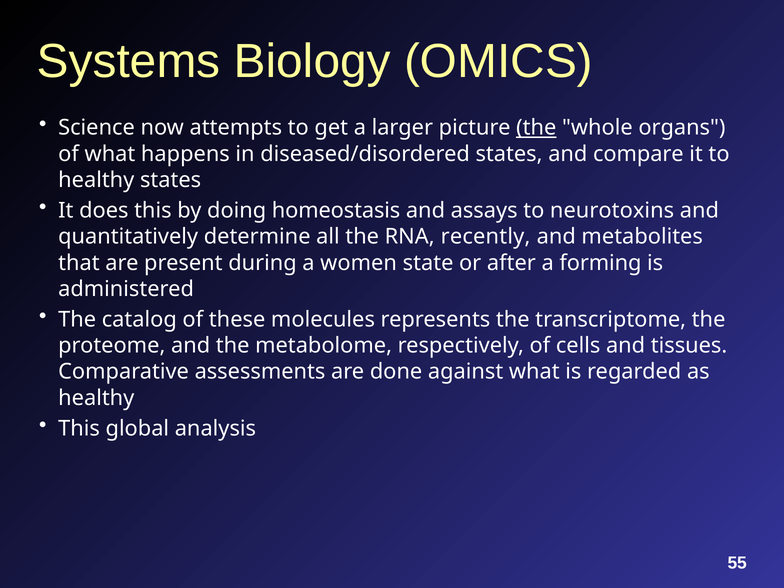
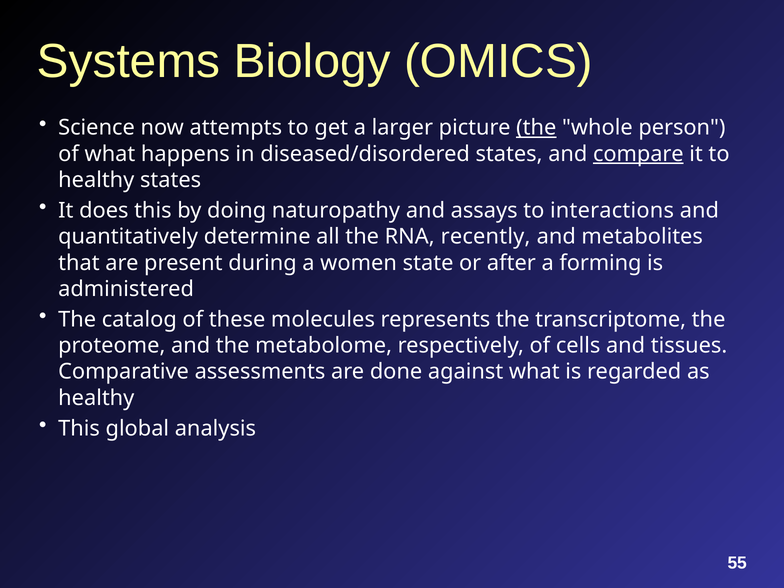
organs: organs -> person
compare underline: none -> present
homeostasis: homeostasis -> naturopathy
neurotoxins: neurotoxins -> interactions
